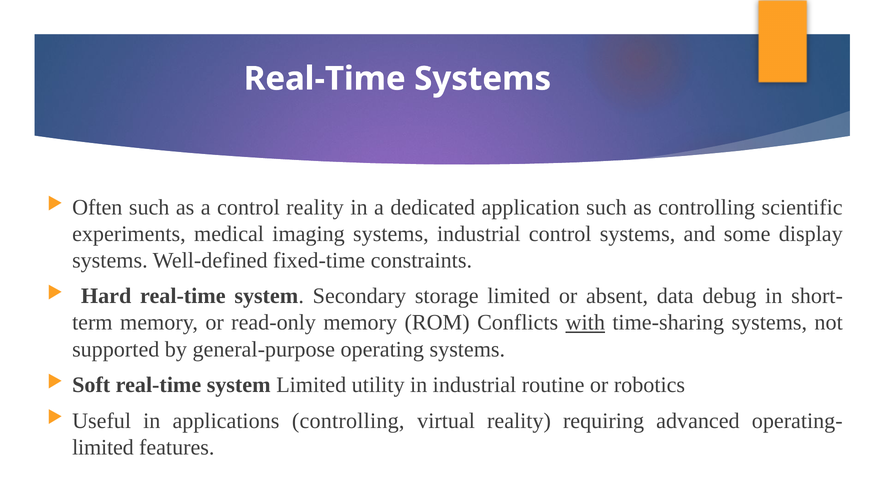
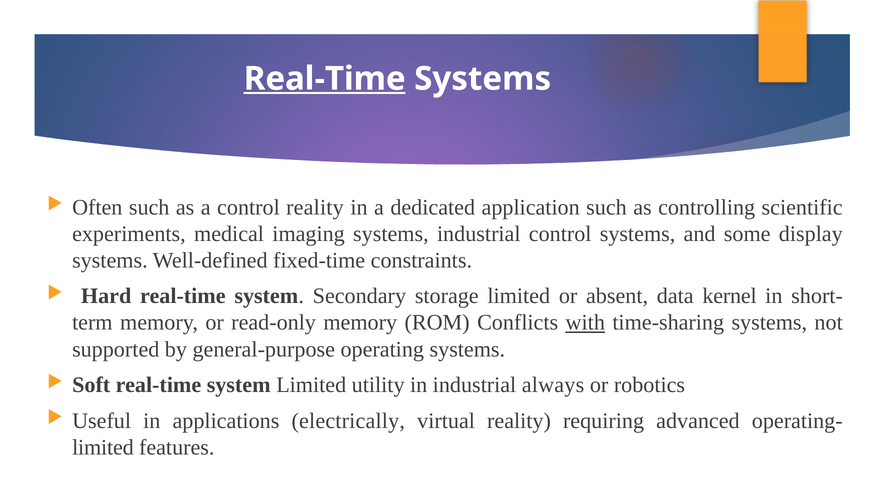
Real-Time at (325, 79) underline: none -> present
debug: debug -> kernel
routine: routine -> always
applications controlling: controlling -> electrically
